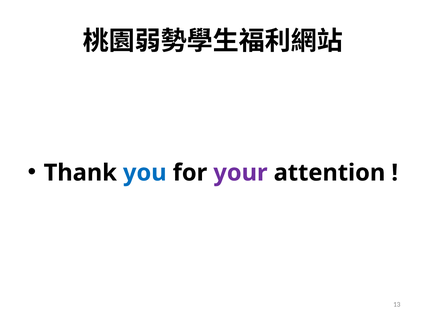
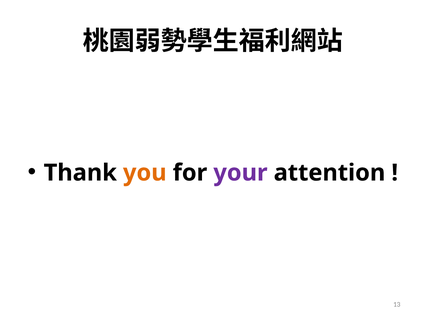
you colour: blue -> orange
